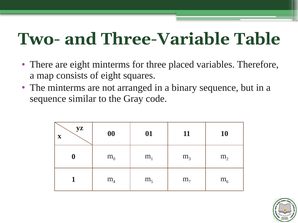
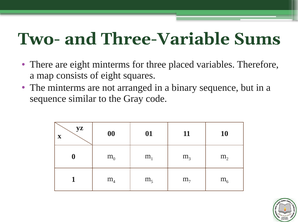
Table: Table -> Sums
